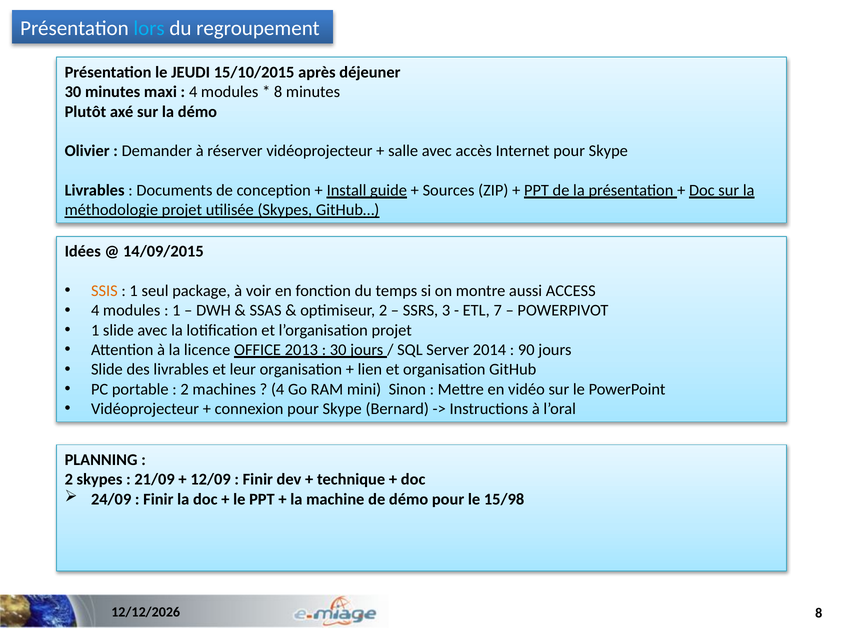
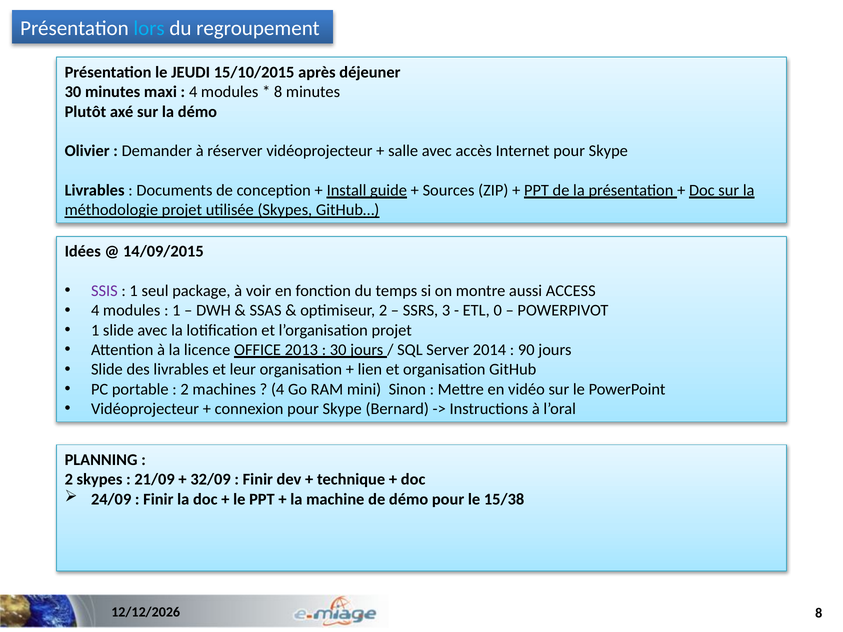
SSIS colour: orange -> purple
7: 7 -> 0
12/09: 12/09 -> 32/09
15/98: 15/98 -> 15/38
